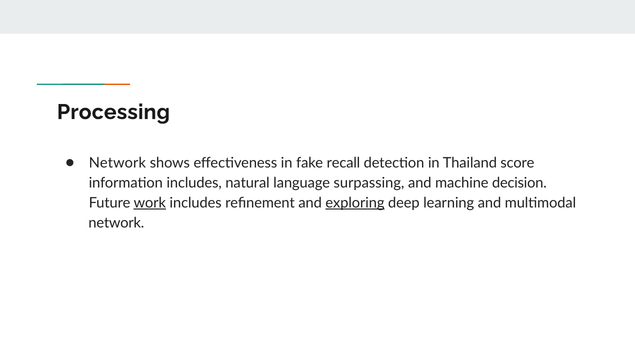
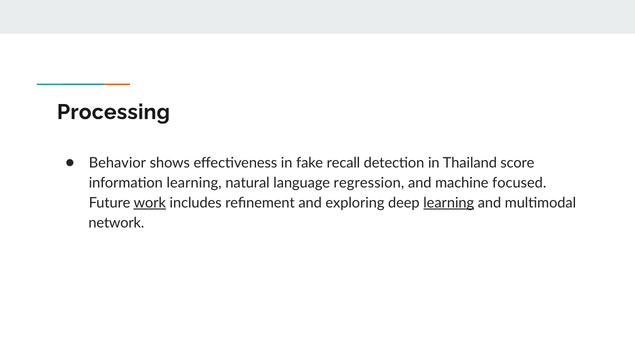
Network at (117, 163): Network -> Behavior
information includes: includes -> learning
surpassing: surpassing -> regression
decision: decision -> focused
exploring underline: present -> none
learning at (449, 203) underline: none -> present
